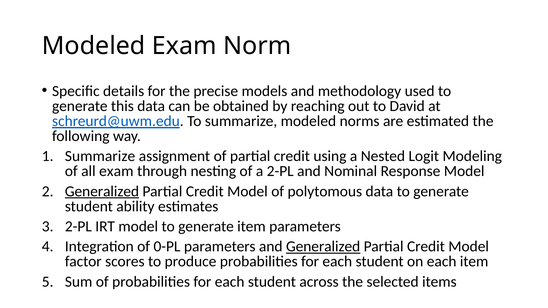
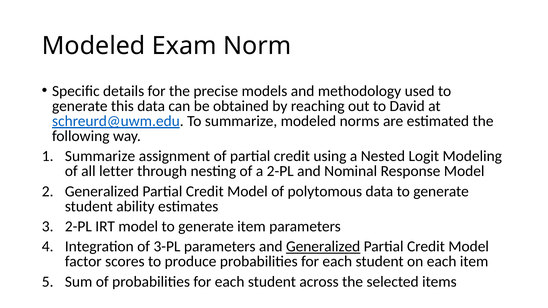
all exam: exam -> letter
Generalized at (102, 191) underline: present -> none
0-PL: 0-PL -> 3-PL
